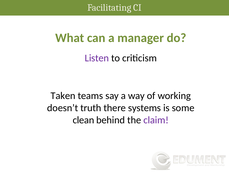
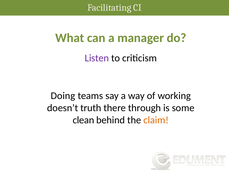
Taken: Taken -> Doing
systems: systems -> through
claim colour: purple -> orange
